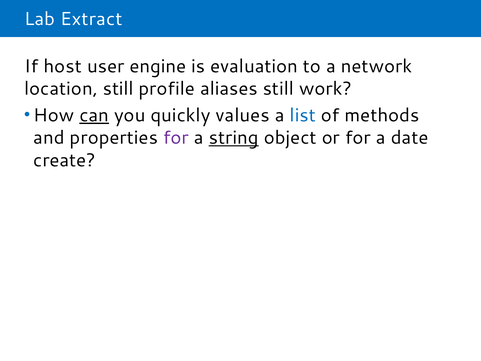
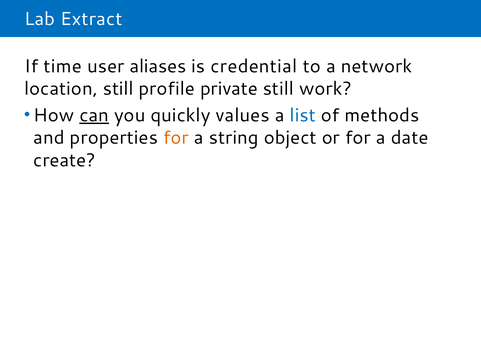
host: host -> time
engine: engine -> aliases
evaluation: evaluation -> credential
aliases: aliases -> private
for at (176, 138) colour: purple -> orange
string underline: present -> none
